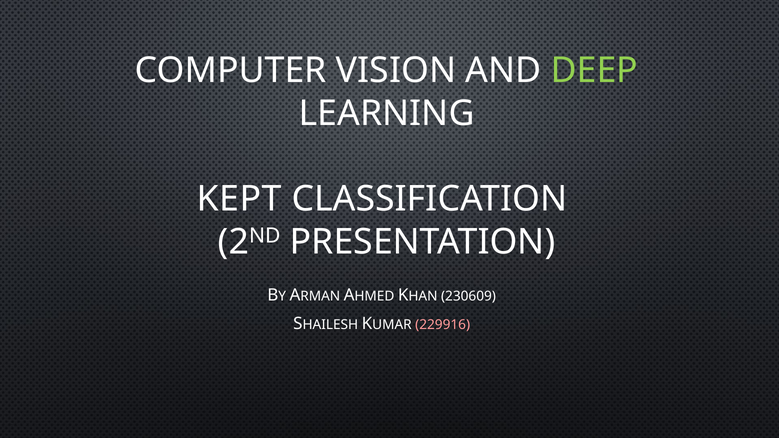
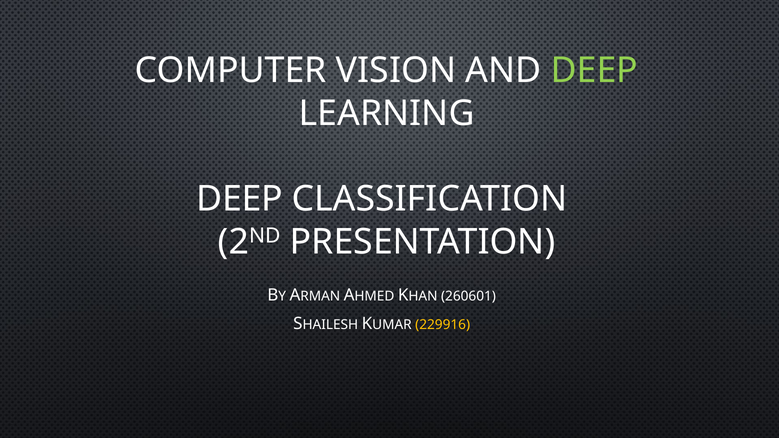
KEPT at (239, 199): KEPT -> DEEP
230609: 230609 -> 260601
229916 colour: pink -> yellow
